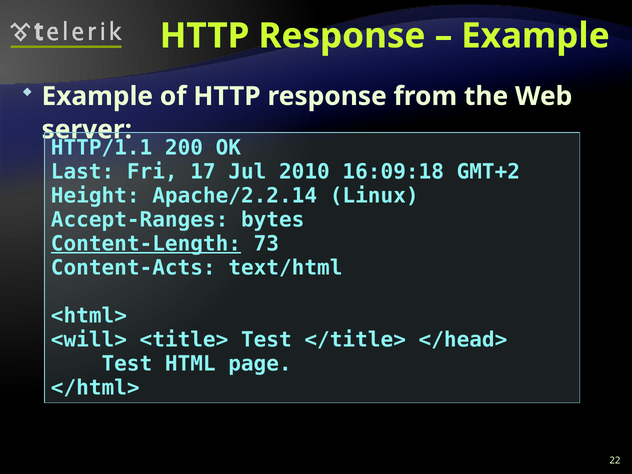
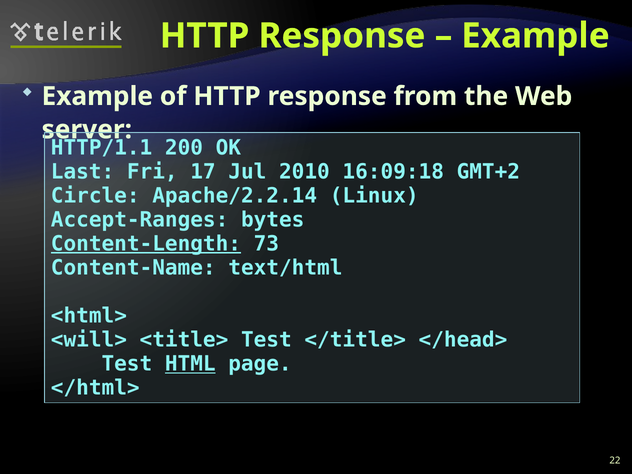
Height: Height -> Circle
Content-Acts: Content-Acts -> Content-Name
HTML underline: none -> present
